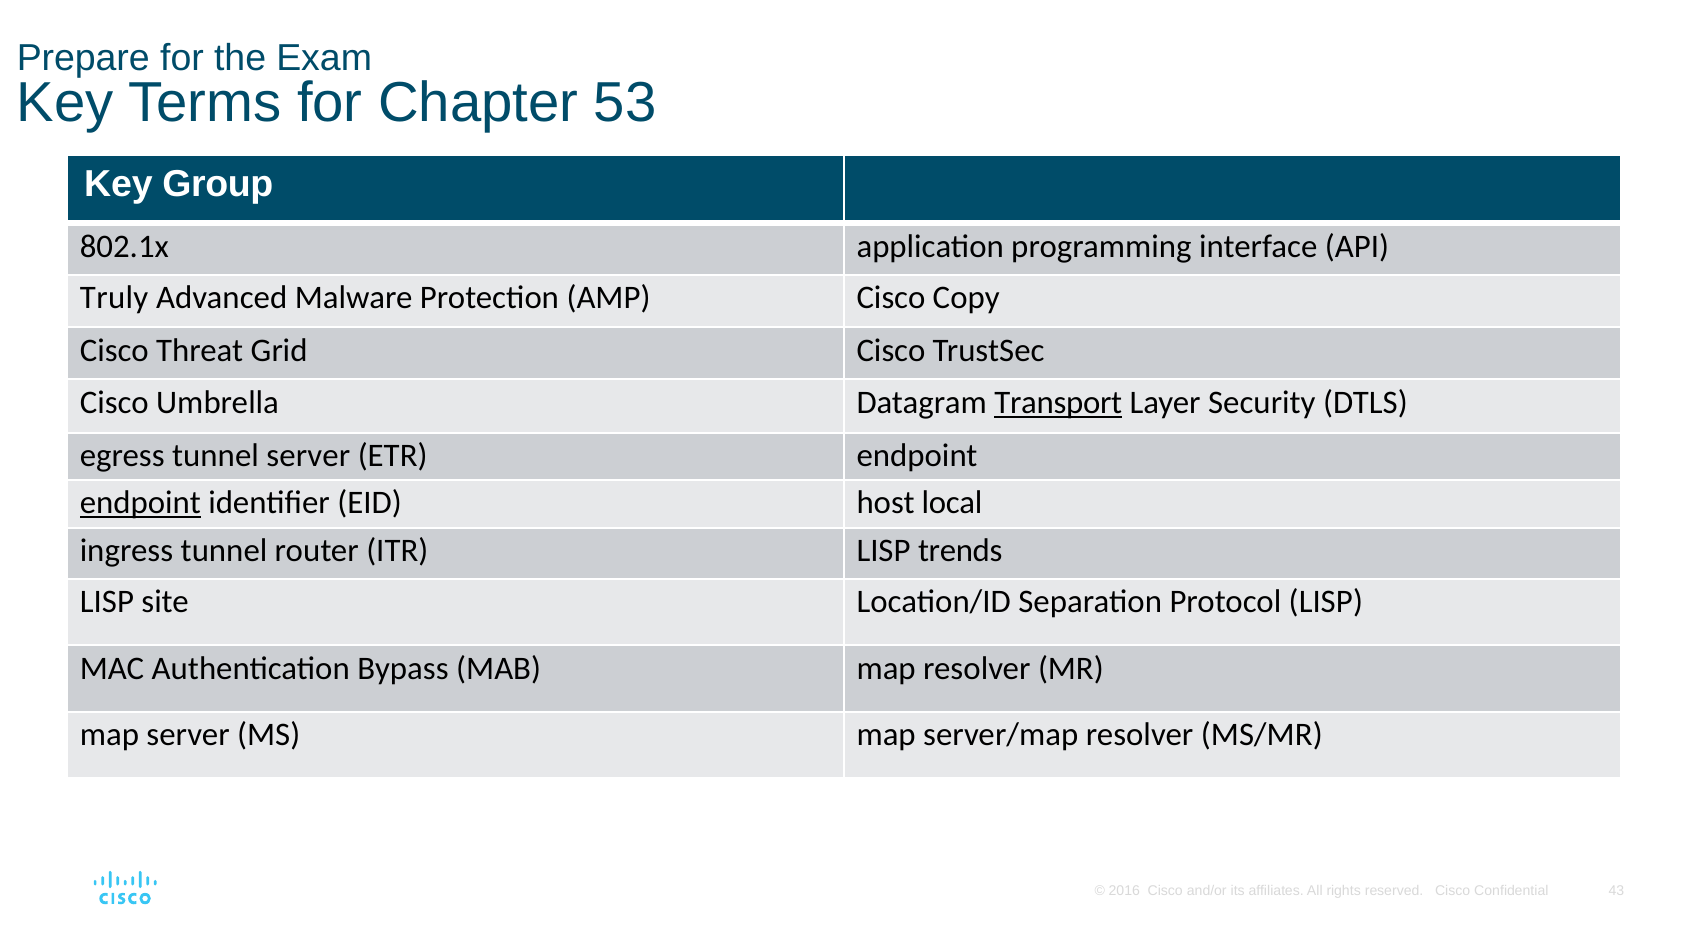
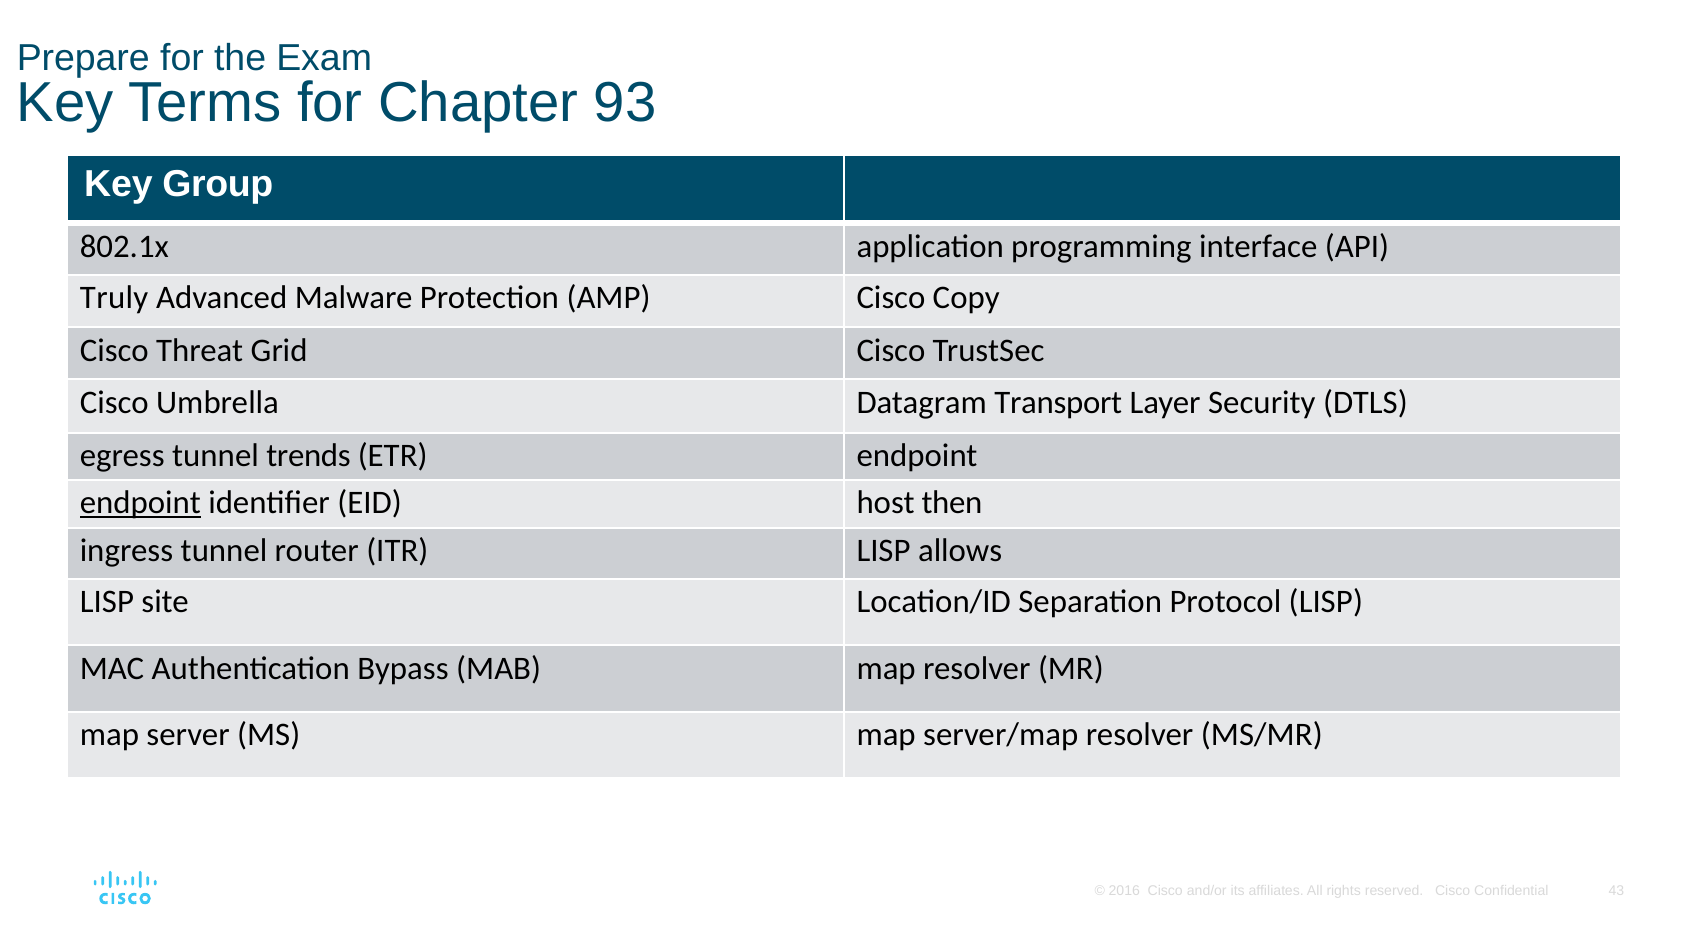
53: 53 -> 93
Transport underline: present -> none
tunnel server: server -> trends
local: local -> then
trends: trends -> allows
